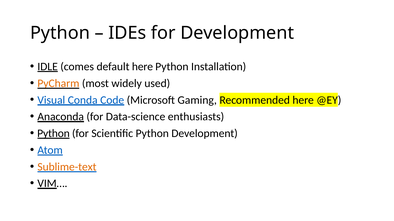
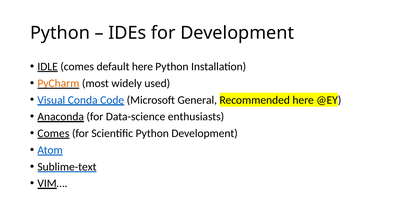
Gaming: Gaming -> General
Python at (53, 134): Python -> Comes
Sublime-text colour: orange -> black
